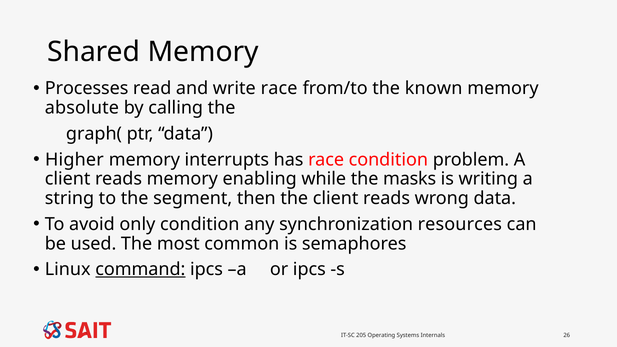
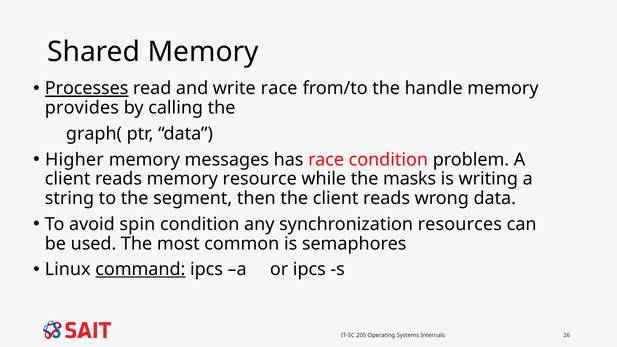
Processes underline: none -> present
known: known -> handle
absolute: absolute -> provides
interrupts: interrupts -> messages
enabling: enabling -> resource
only: only -> spin
